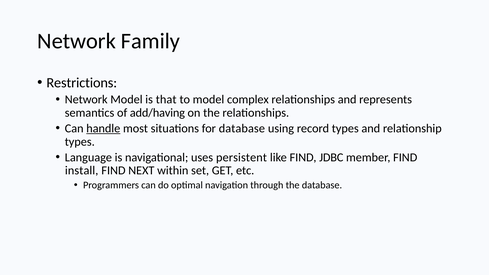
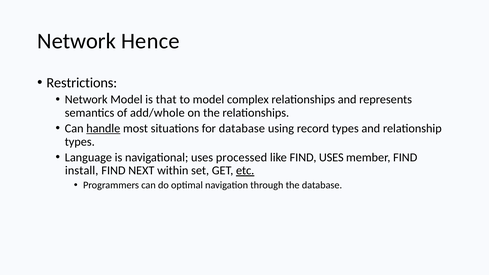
Family: Family -> Hence
add/having: add/having -> add/whole
persistent: persistent -> processed
FIND JDBC: JDBC -> USES
etc underline: none -> present
